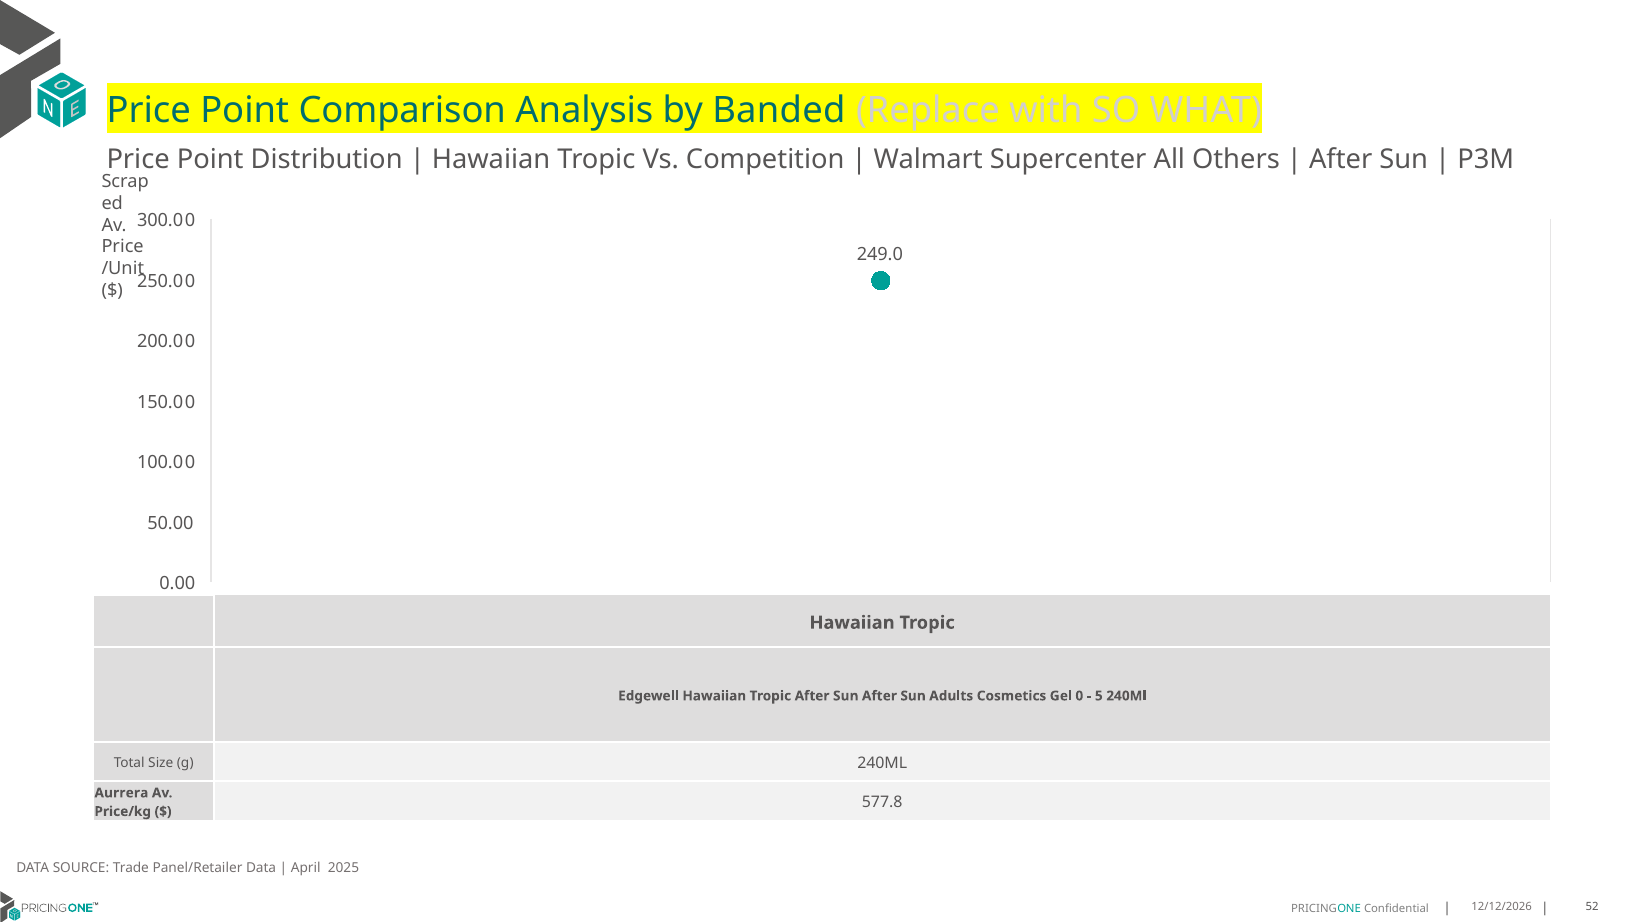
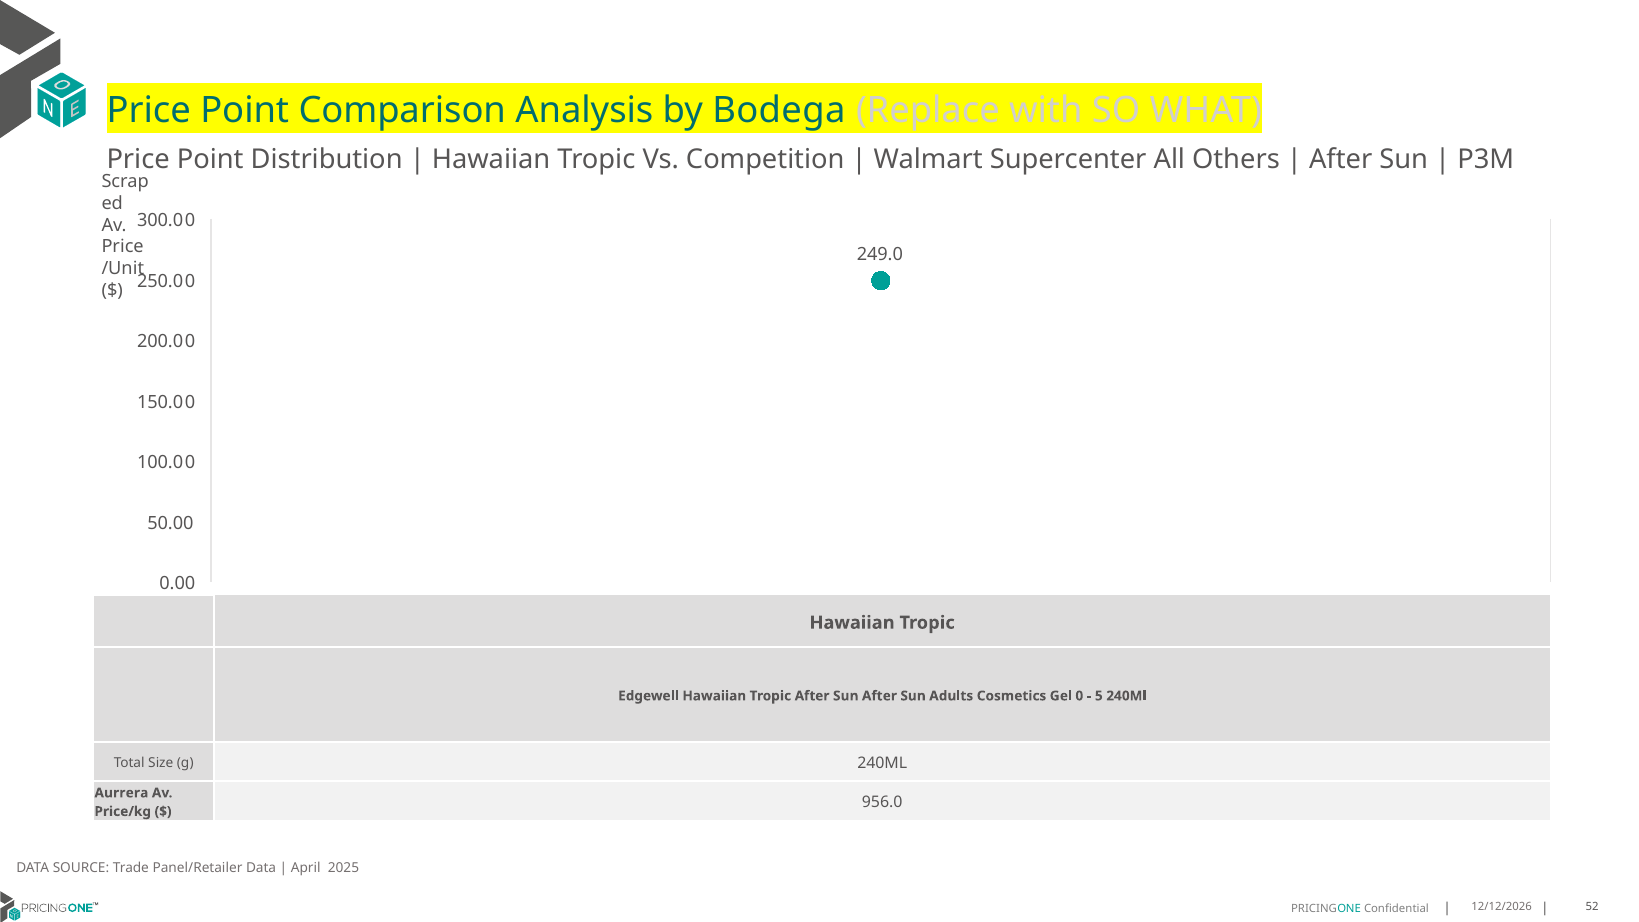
Banded: Banded -> Bodega
577.8: 577.8 -> 956.0
